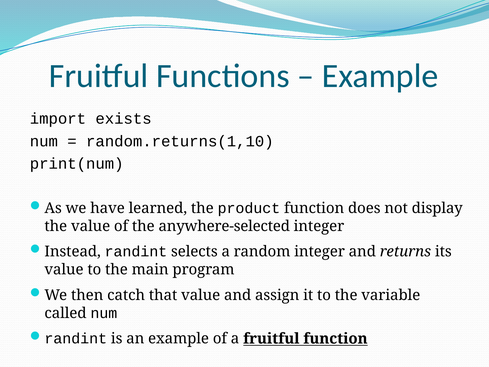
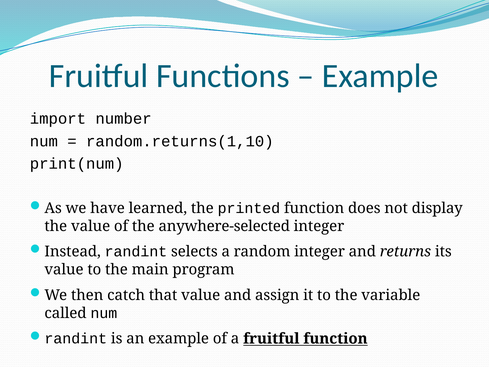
exists: exists -> number
product: product -> printed
